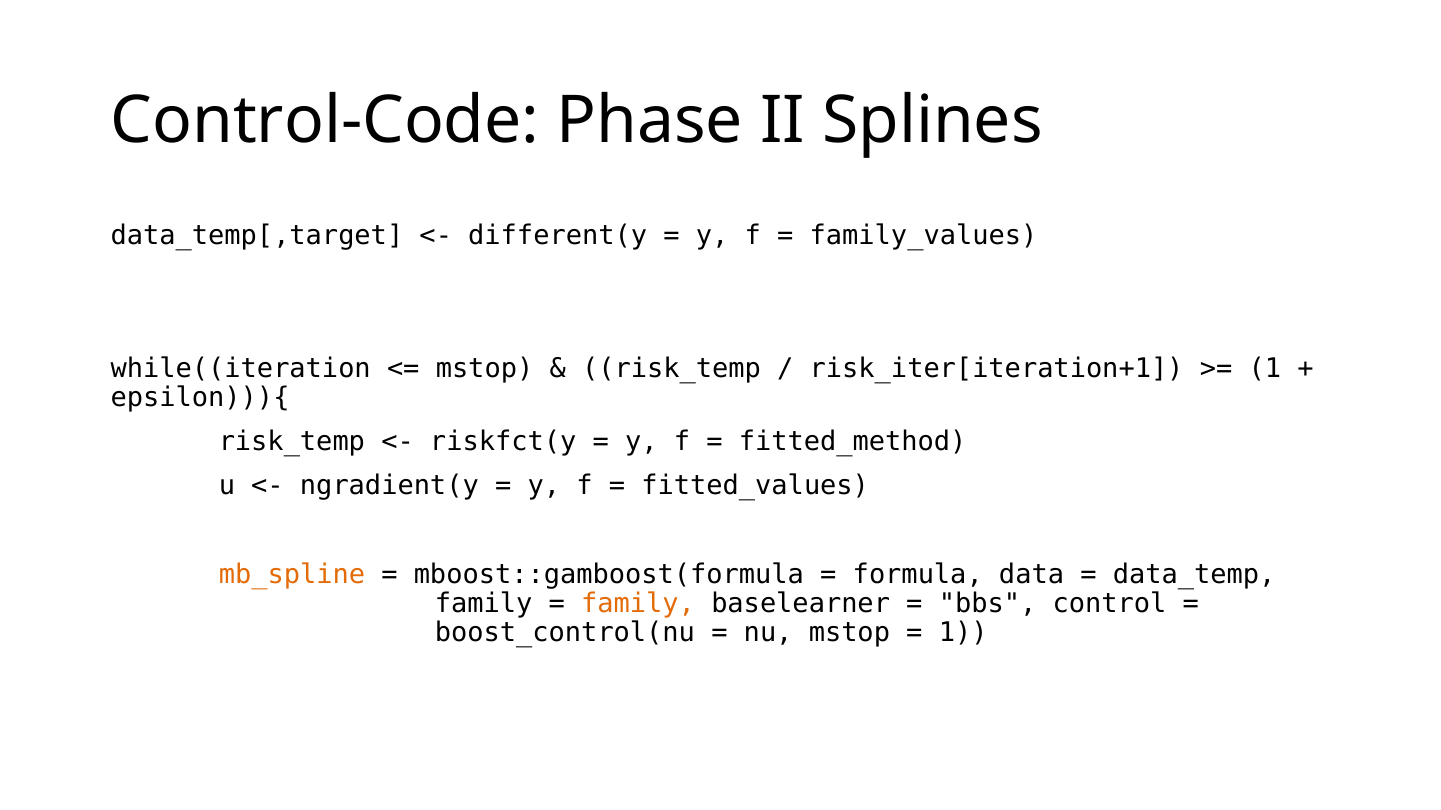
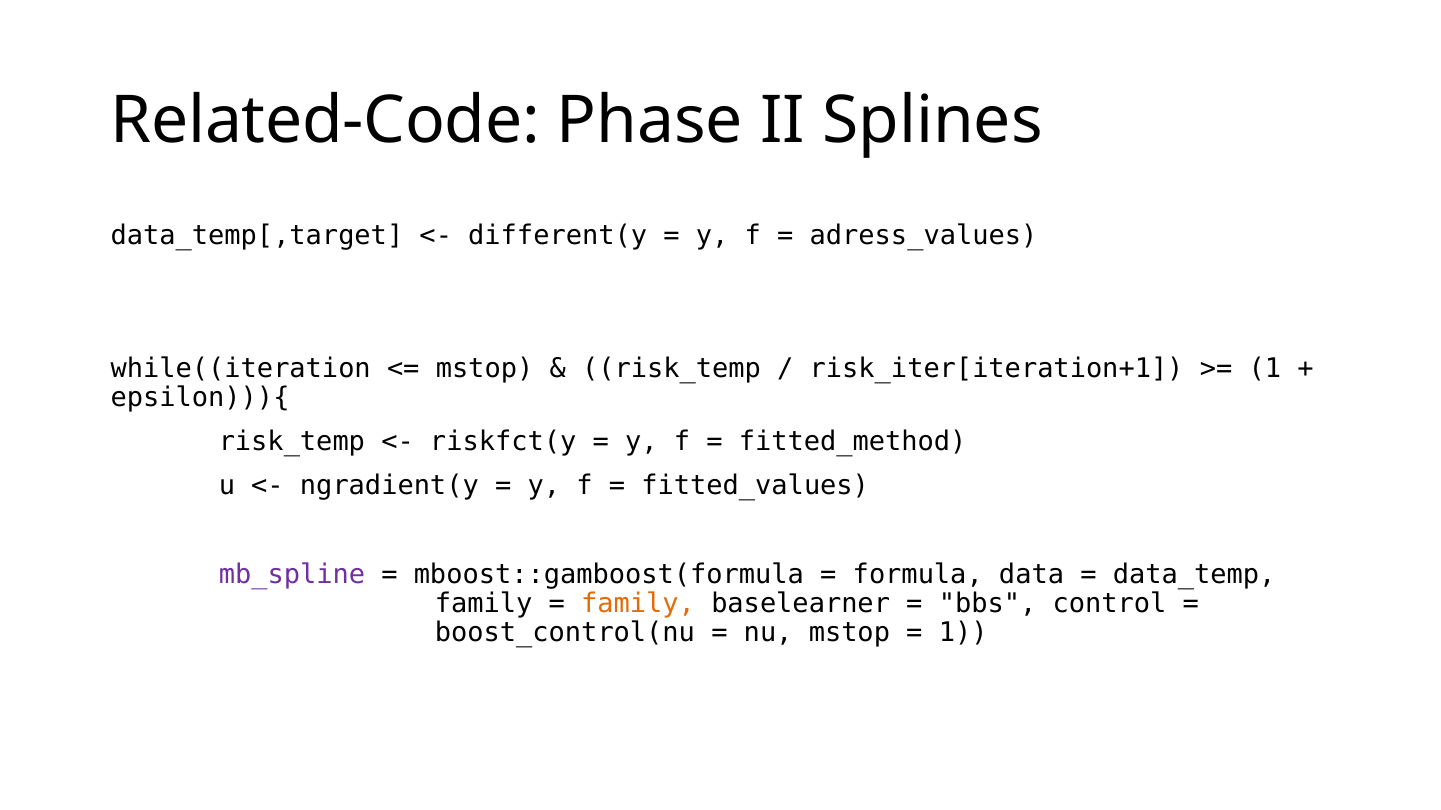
Control-Code: Control-Code -> Related-Code
family_values: family_values -> adress_values
mb_spline colour: orange -> purple
